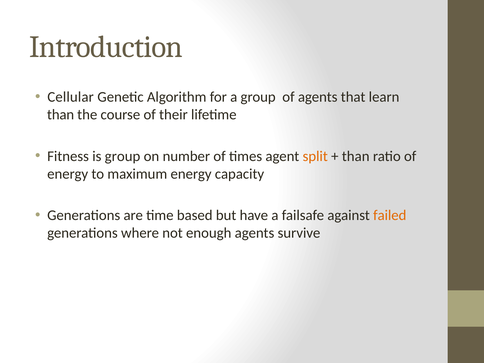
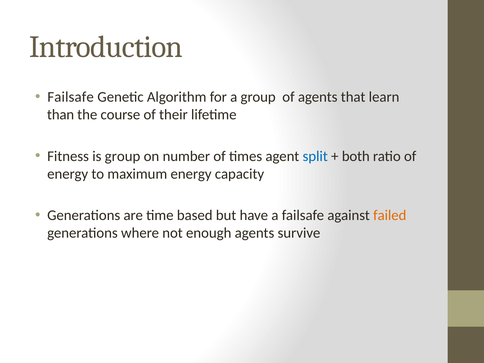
Cellular at (71, 97): Cellular -> Failsafe
split colour: orange -> blue
than at (356, 156): than -> both
